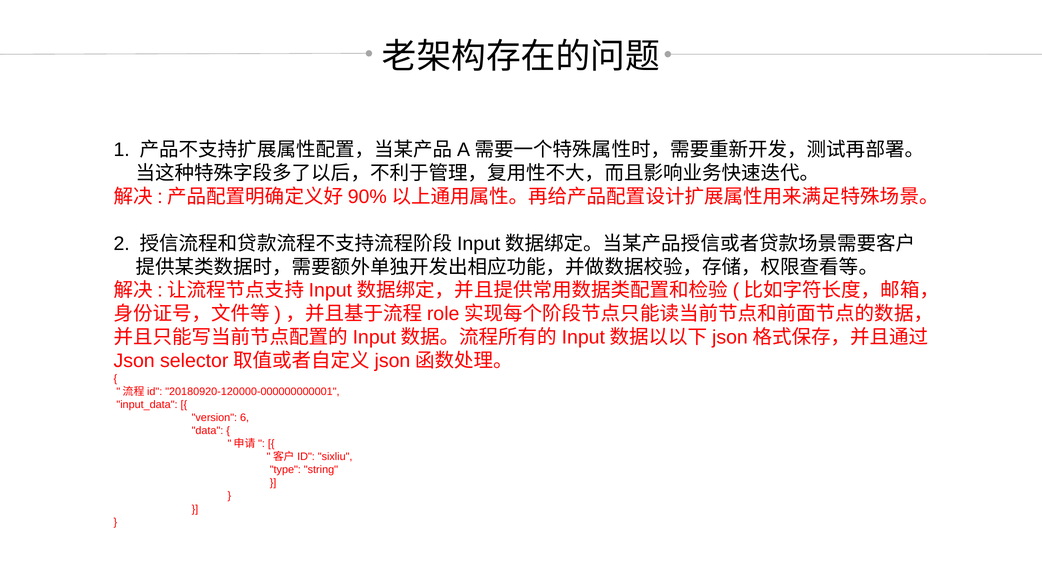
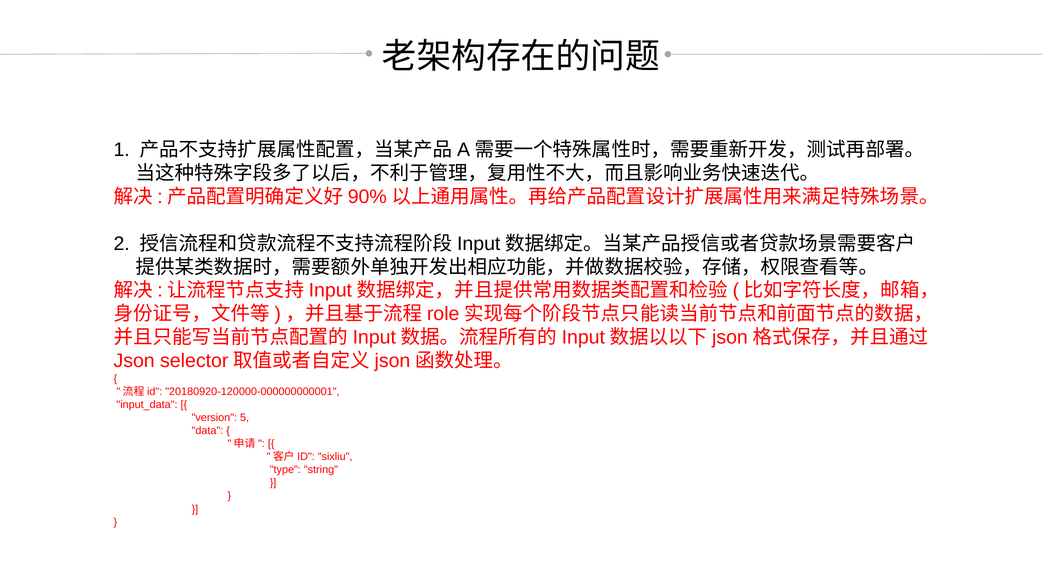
6: 6 -> 5
